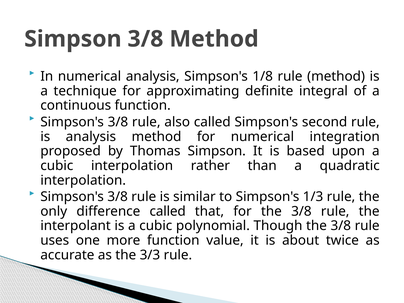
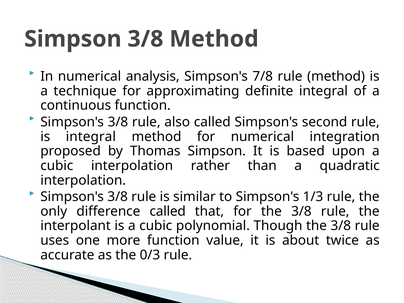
1/8: 1/8 -> 7/8
is analysis: analysis -> integral
3/3: 3/3 -> 0/3
